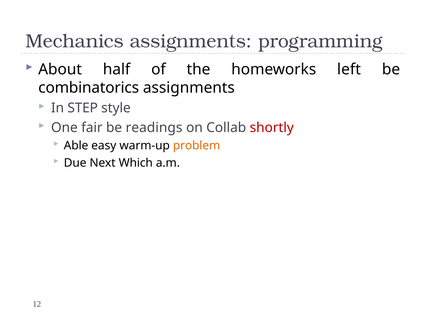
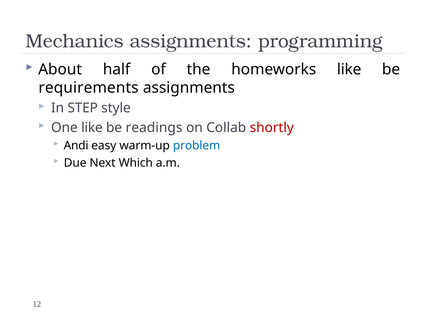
homeworks left: left -> like
combinatorics: combinatorics -> requirements
One fair: fair -> like
Able: Able -> Andi
problem colour: orange -> blue
